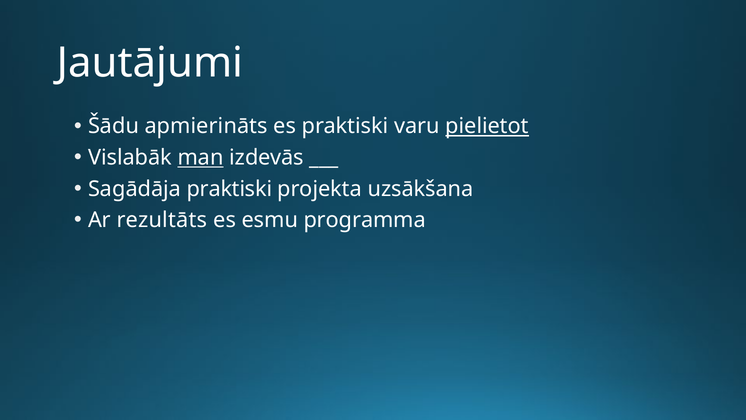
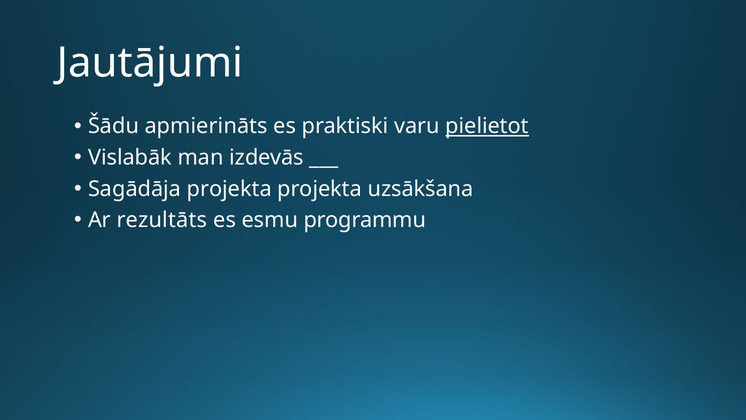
man underline: present -> none
Sagādāja praktiski: praktiski -> projekta
programma: programma -> programmu
